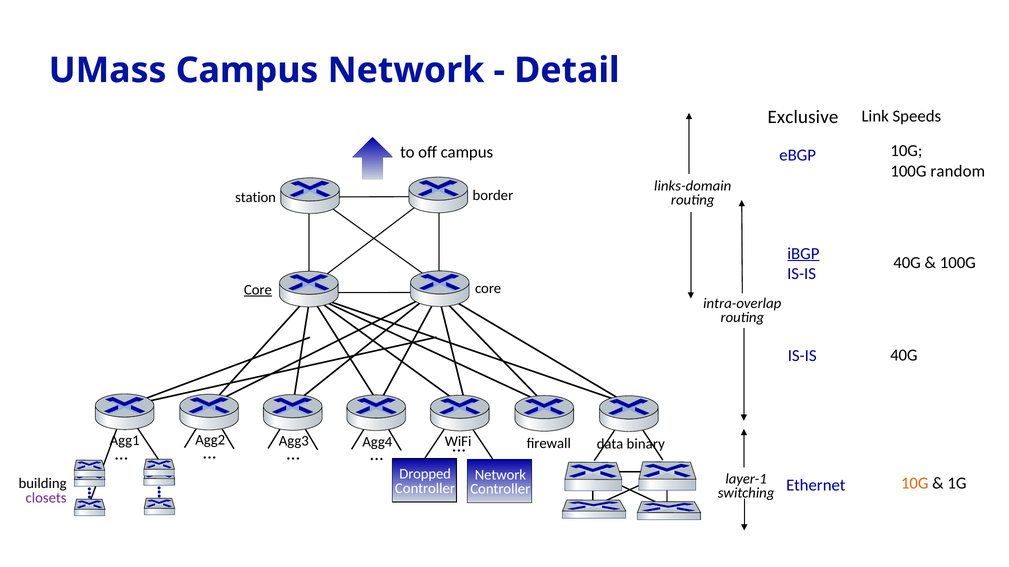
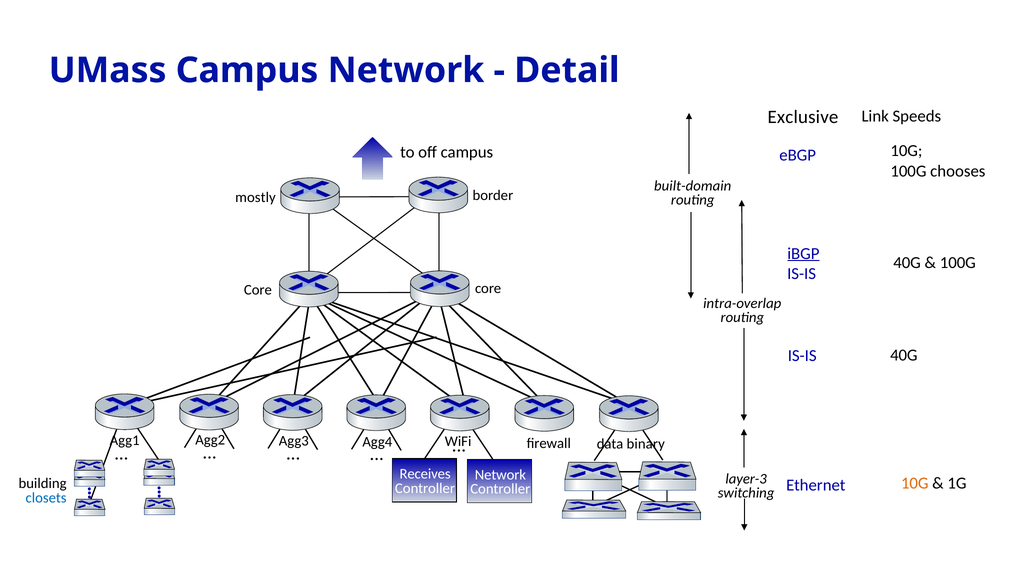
random: random -> chooses
links-domain: links-domain -> built-domain
station: station -> mostly
Core at (258, 290) underline: present -> none
Dropped: Dropped -> Receives
layer-1: layer-1 -> layer-3
closets colour: purple -> blue
